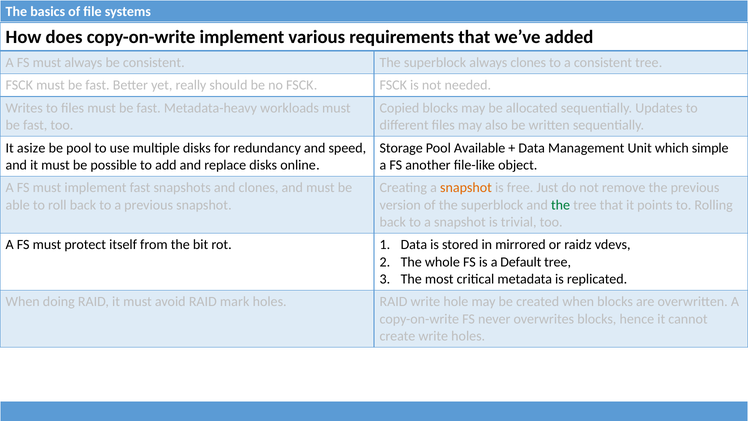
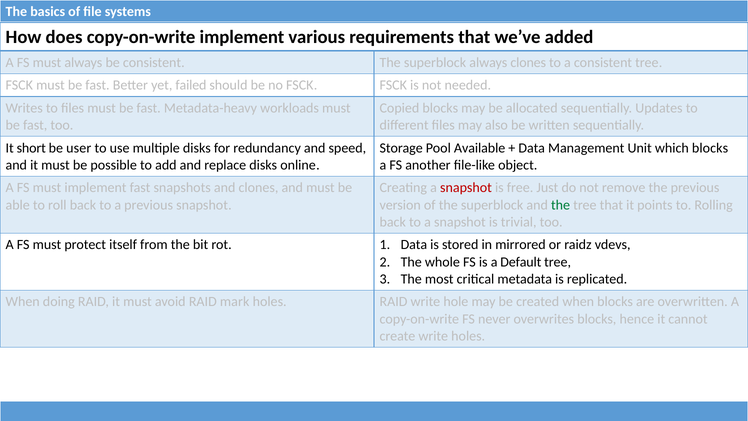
really: really -> failed
asize: asize -> short
be pool: pool -> user
which simple: simple -> blocks
snapshot at (466, 188) colour: orange -> red
